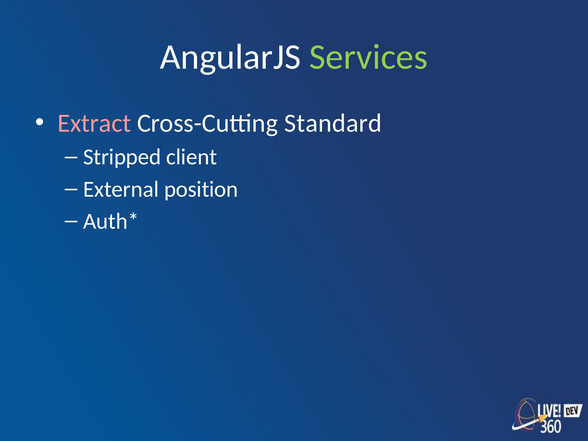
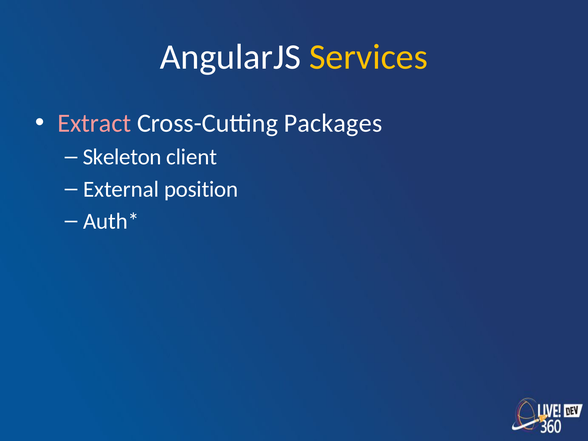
Services colour: light green -> yellow
Standard: Standard -> Packages
Stripped: Stripped -> Skeleton
